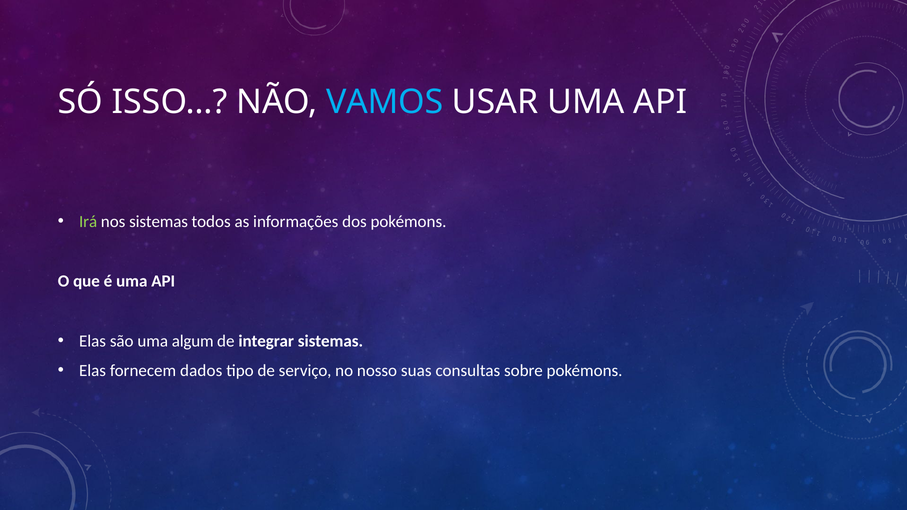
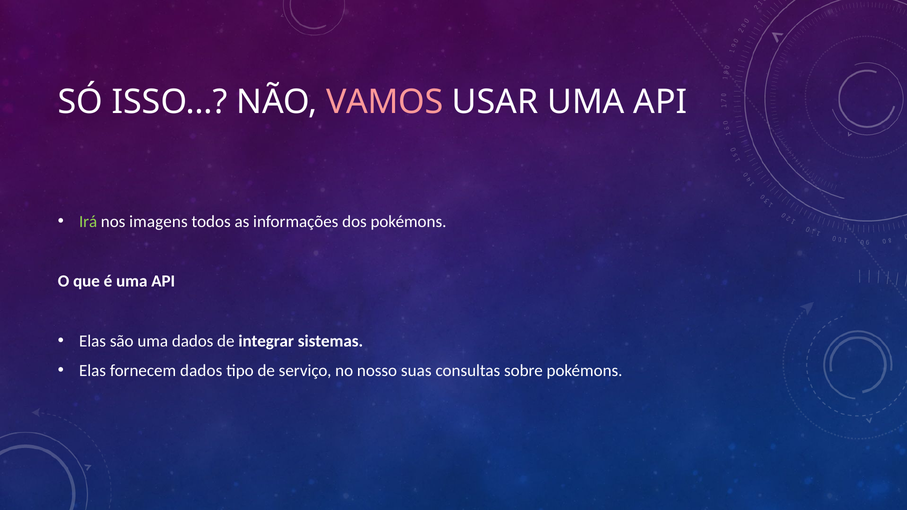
VAMOS colour: light blue -> pink
nos sistemas: sistemas -> imagens
uma algum: algum -> dados
